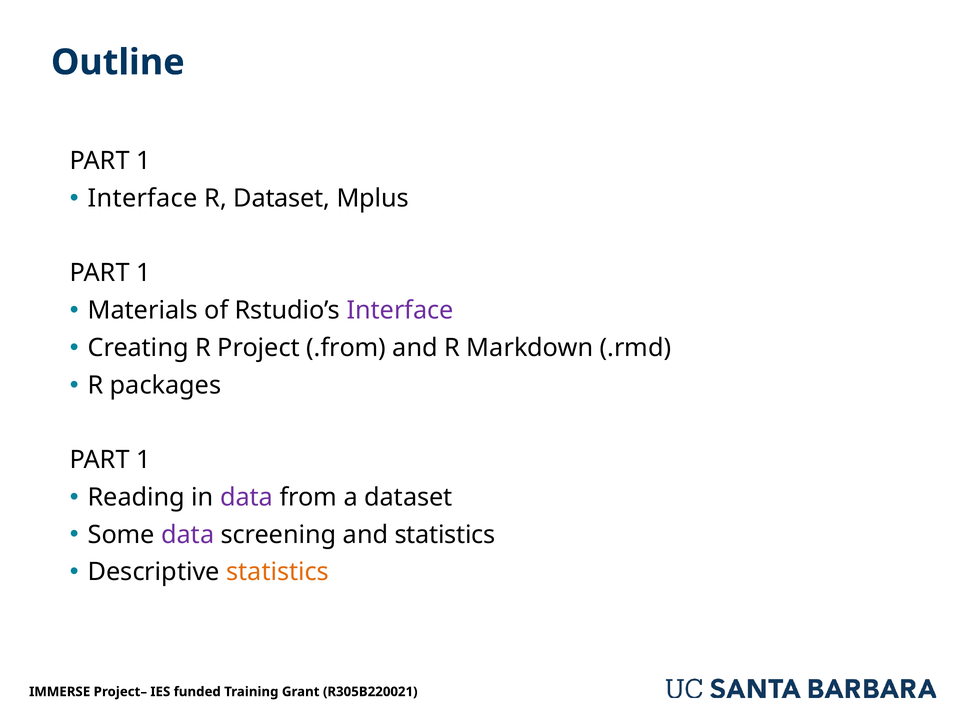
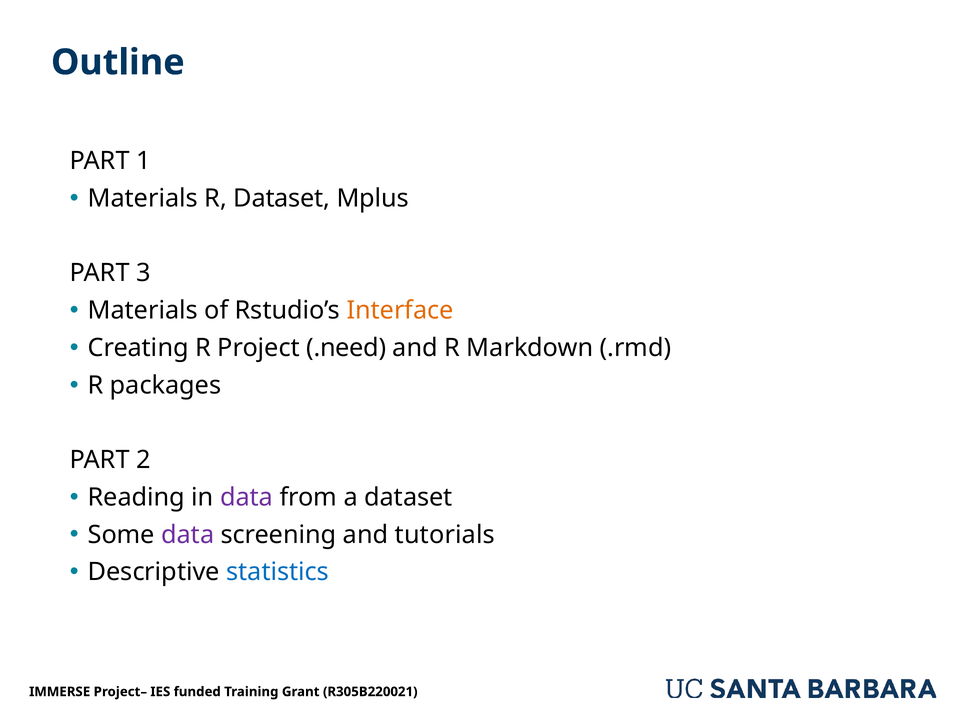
Interface at (143, 198): Interface -> Materials
1 at (143, 273): 1 -> 3
Interface at (400, 310) colour: purple -> orange
.from: .from -> .need
1 at (143, 459): 1 -> 2
and statistics: statistics -> tutorials
statistics at (278, 572) colour: orange -> blue
